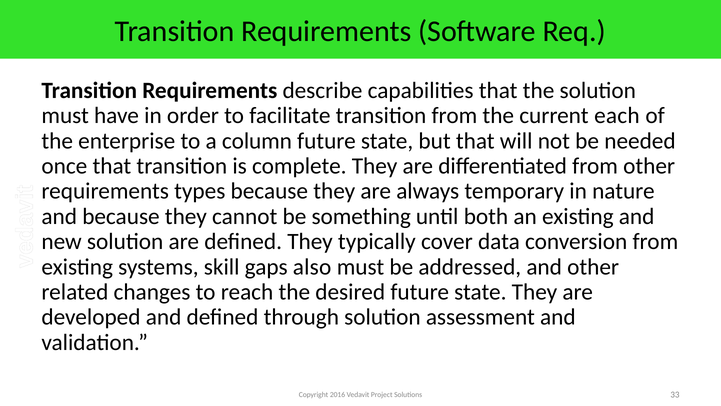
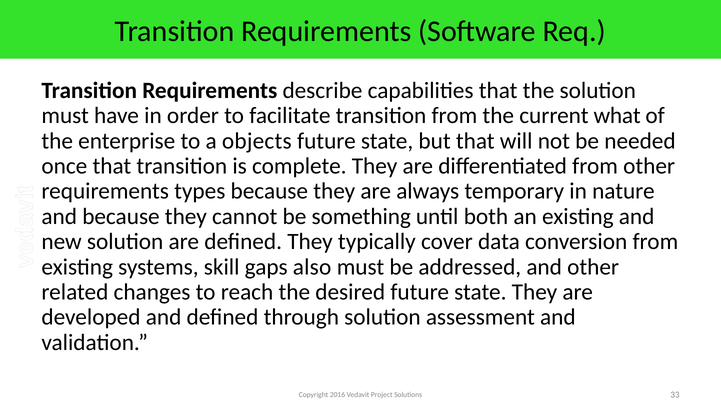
each: each -> what
column: column -> objects
